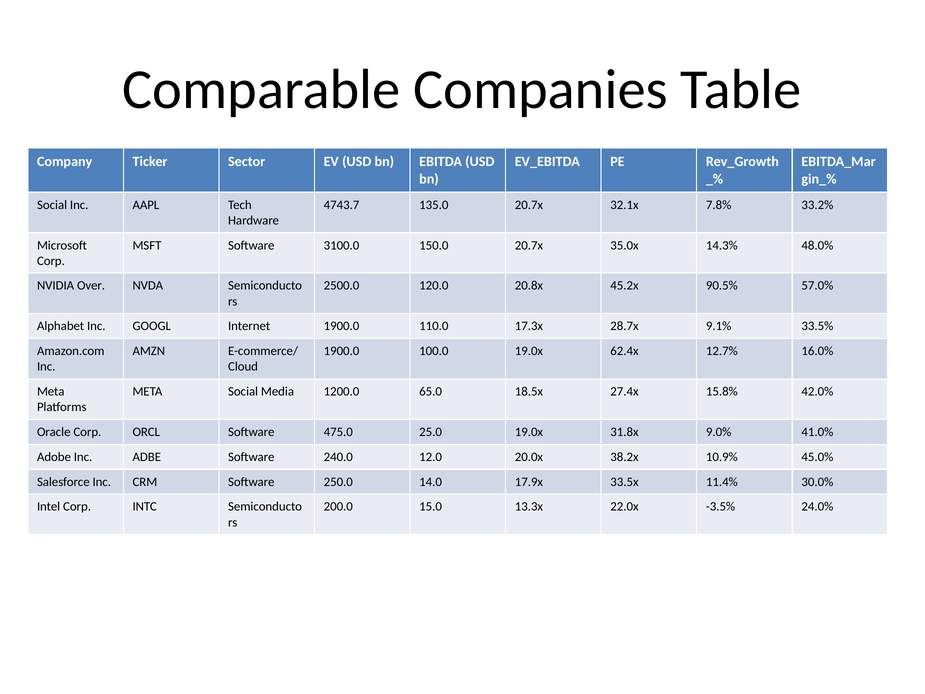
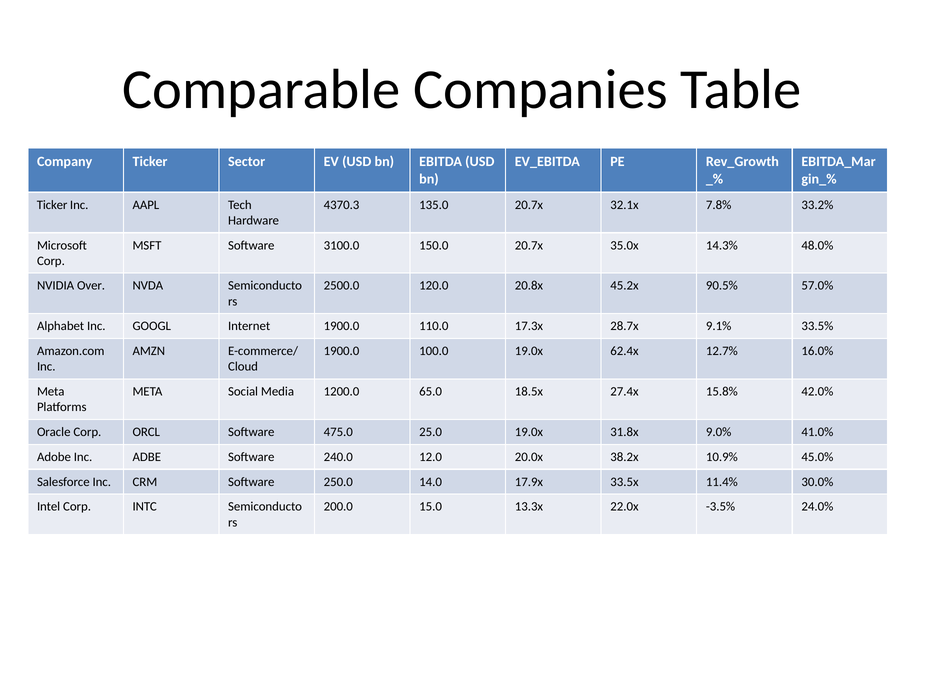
Social at (52, 205): Social -> Ticker
4743.7: 4743.7 -> 4370.3
